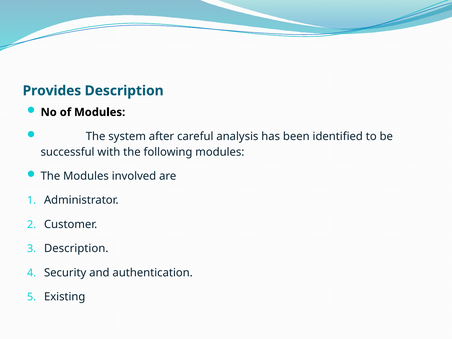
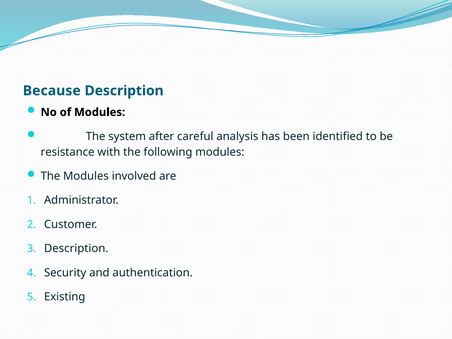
Provides: Provides -> Because
successful: successful -> resistance
